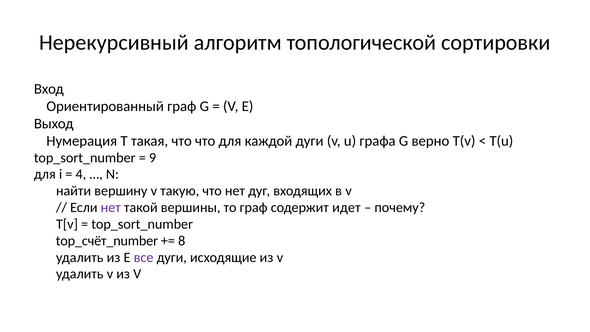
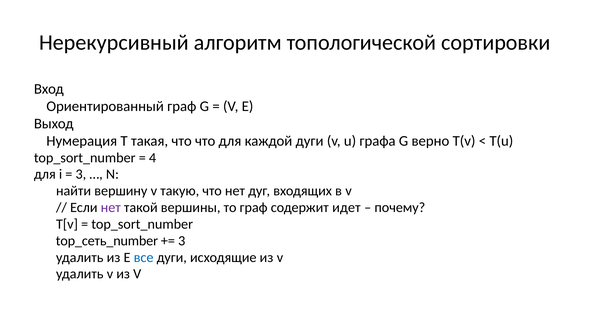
9: 9 -> 4
4 at (81, 174): 4 -> 3
top_счёт_number: top_счёт_number -> top_сеть_number
8 at (182, 241): 8 -> 3
все colour: purple -> blue
